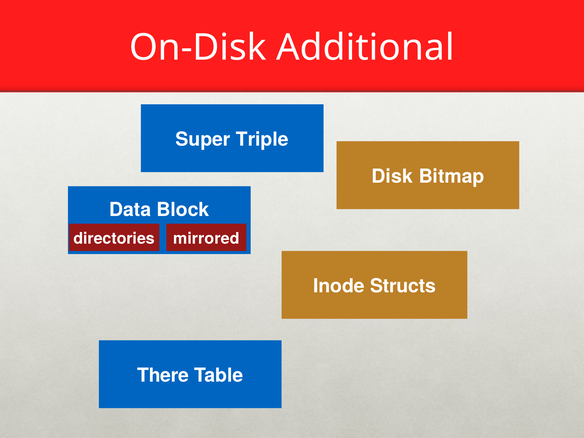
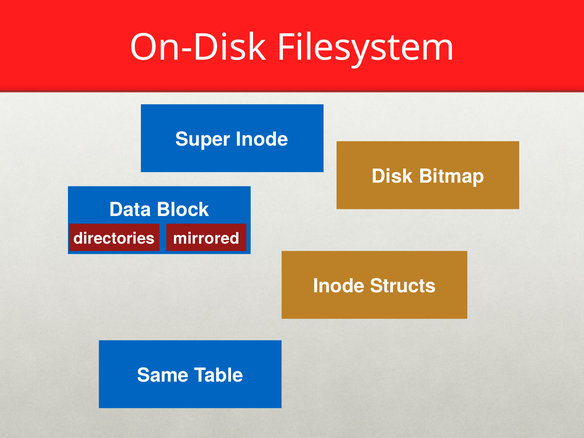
Additional: Additional -> Filesystem
Super Triple: Triple -> Inode
There: There -> Same
